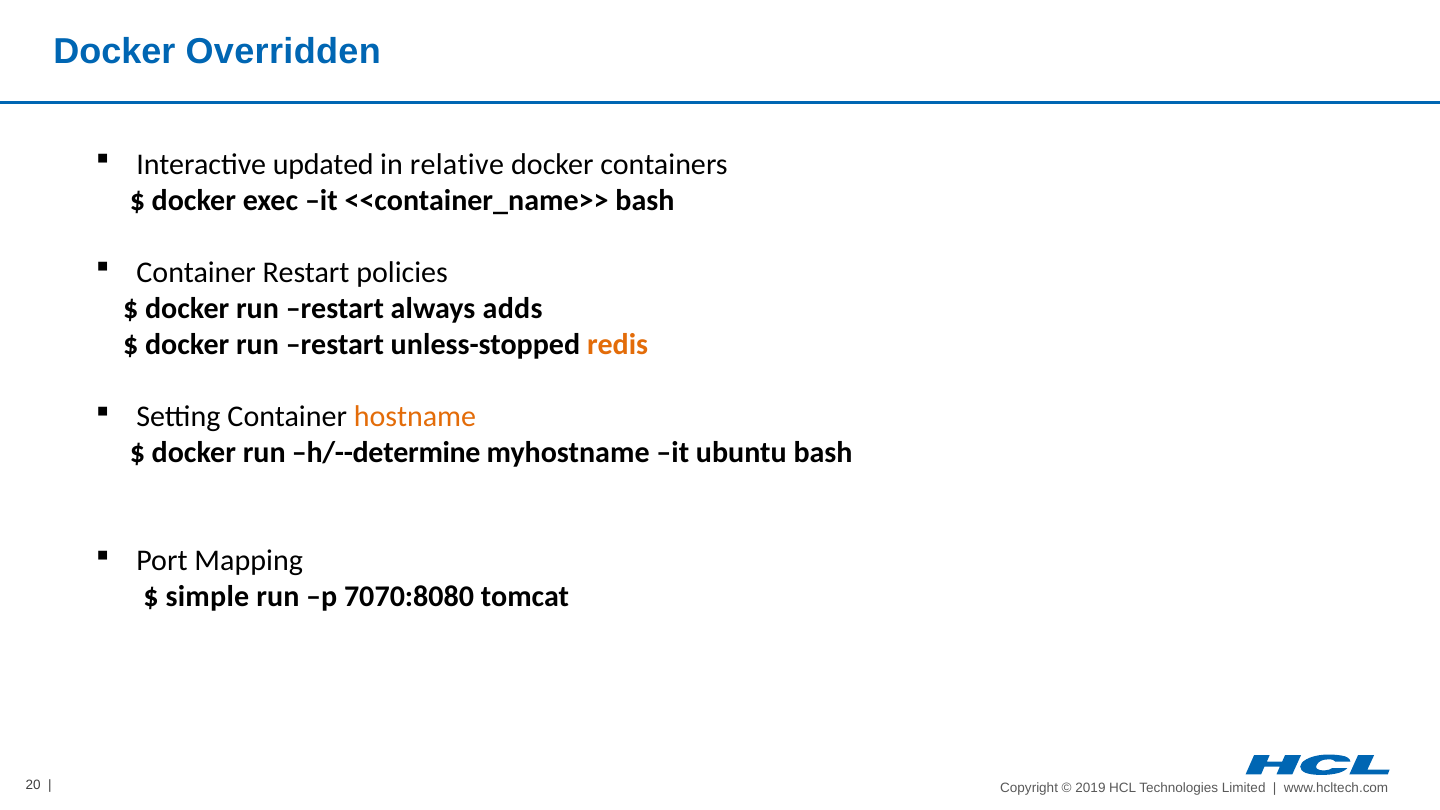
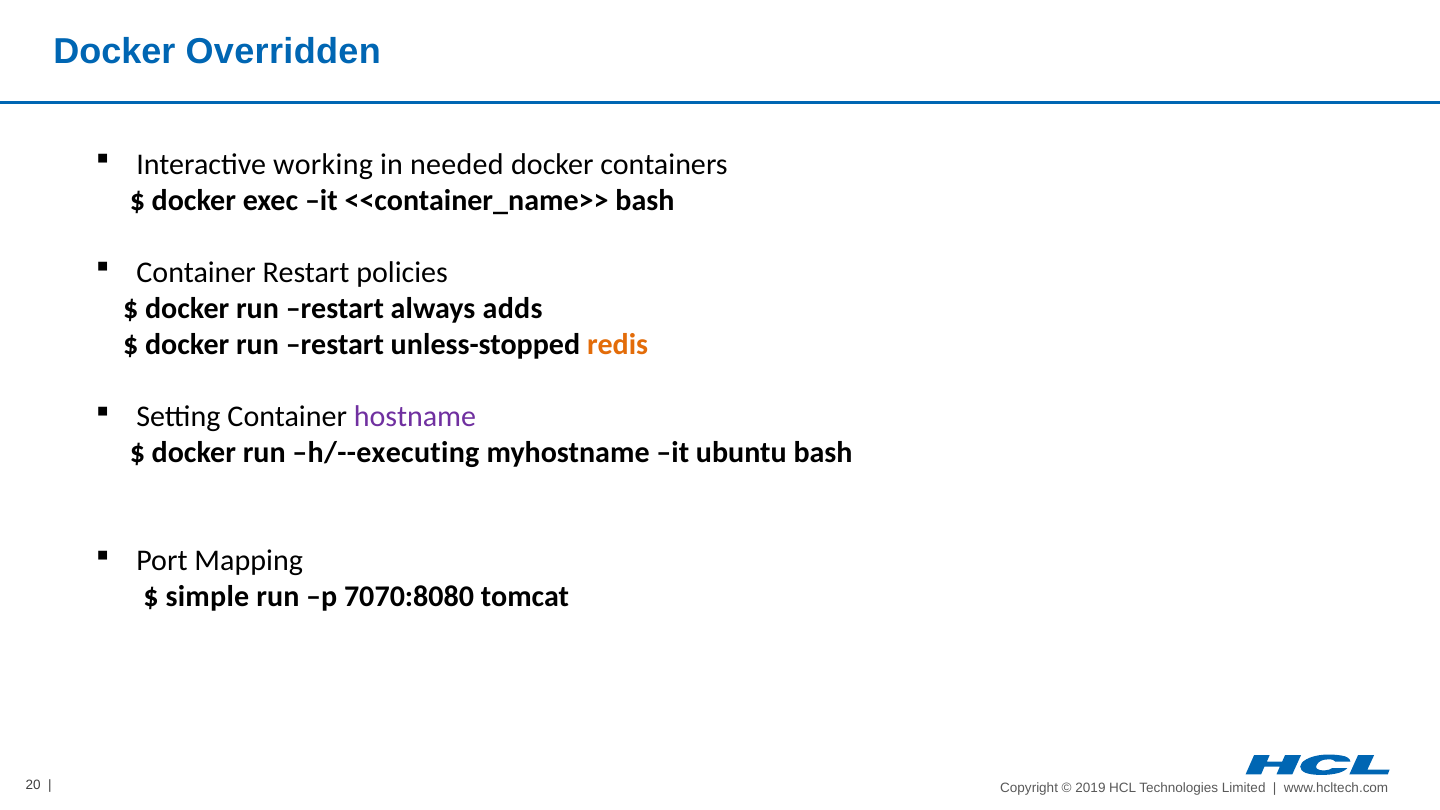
updated: updated -> working
relative: relative -> needed
hostname colour: orange -> purple
h/--determine: h/--determine -> h/--executing
